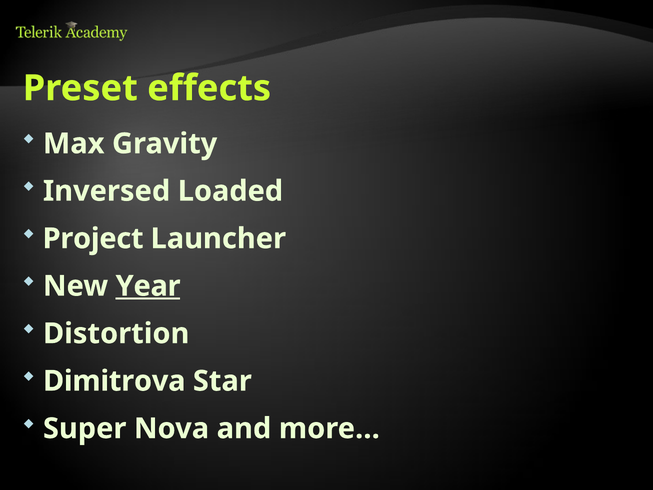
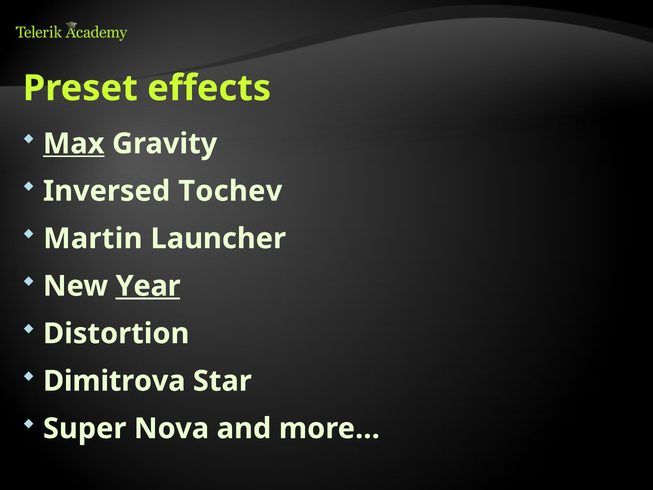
Max underline: none -> present
Loaded: Loaded -> Tochev
Project: Project -> Martin
